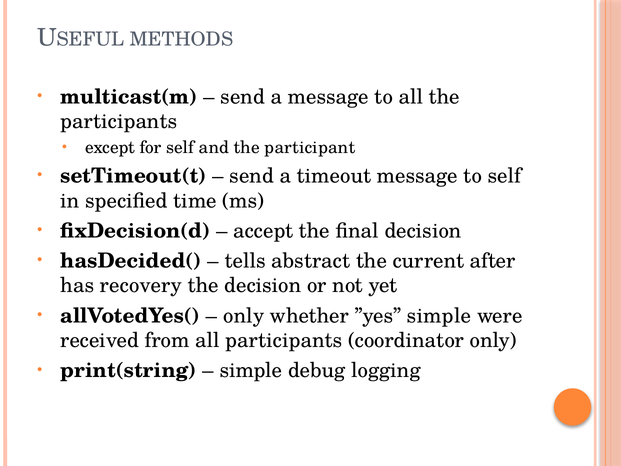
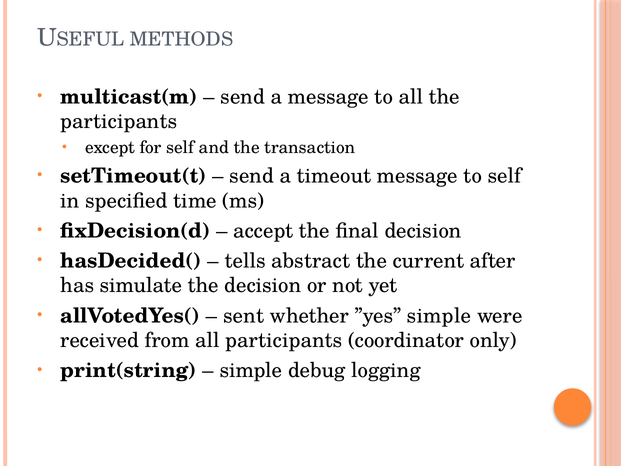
participant: participant -> transaction
recovery: recovery -> simulate
only at (244, 316): only -> sent
